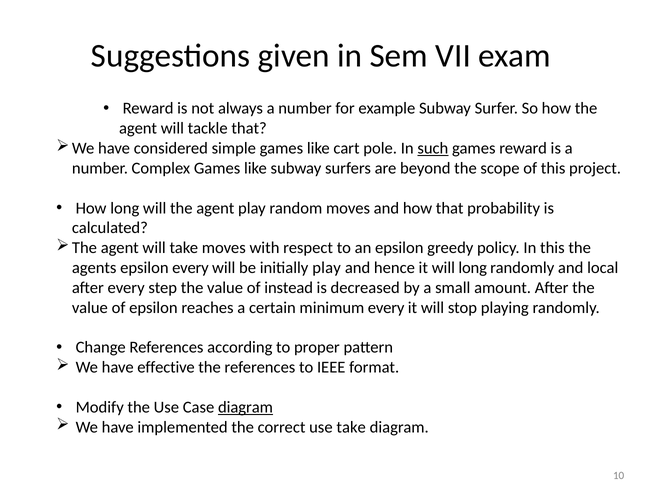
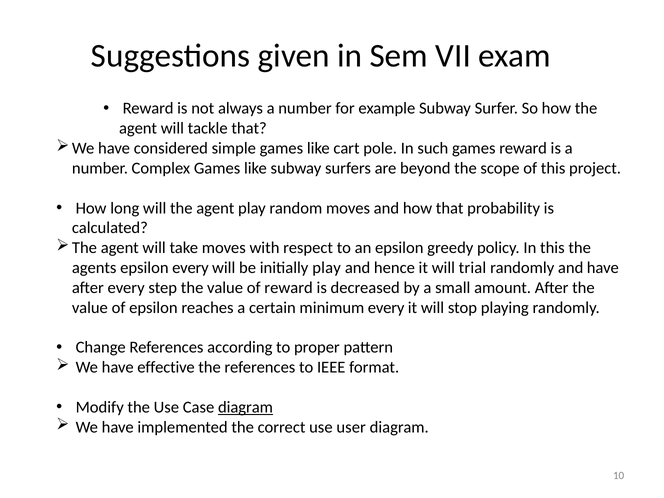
such underline: present -> none
will long: long -> trial
and local: local -> have
of instead: instead -> reward
use take: take -> user
